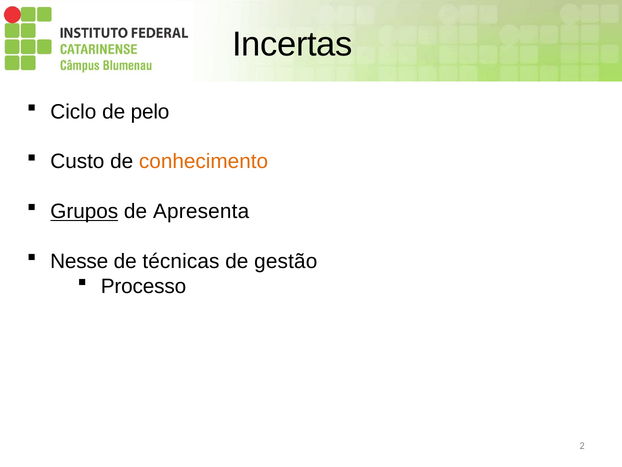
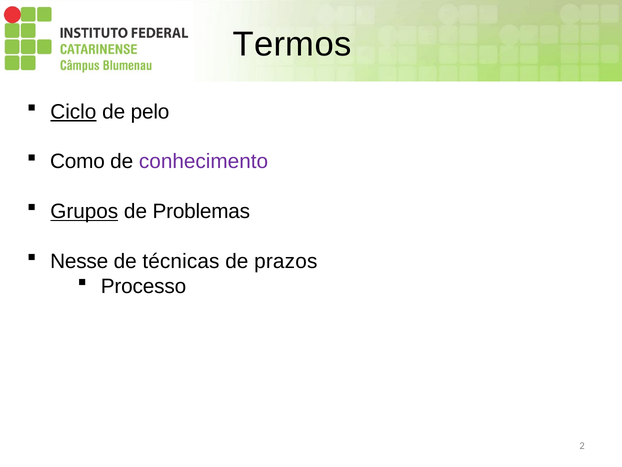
Incertas: Incertas -> Termos
Ciclo underline: none -> present
Custo: Custo -> Como
conhecimento colour: orange -> purple
Apresenta: Apresenta -> Problemas
gestão: gestão -> prazos
